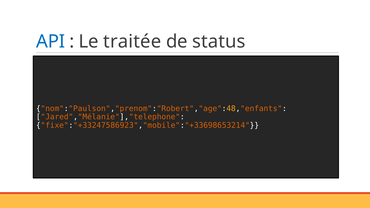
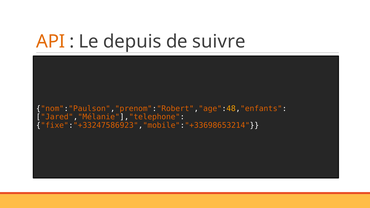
API colour: blue -> orange
traitée: traitée -> depuis
status: status -> suivre
